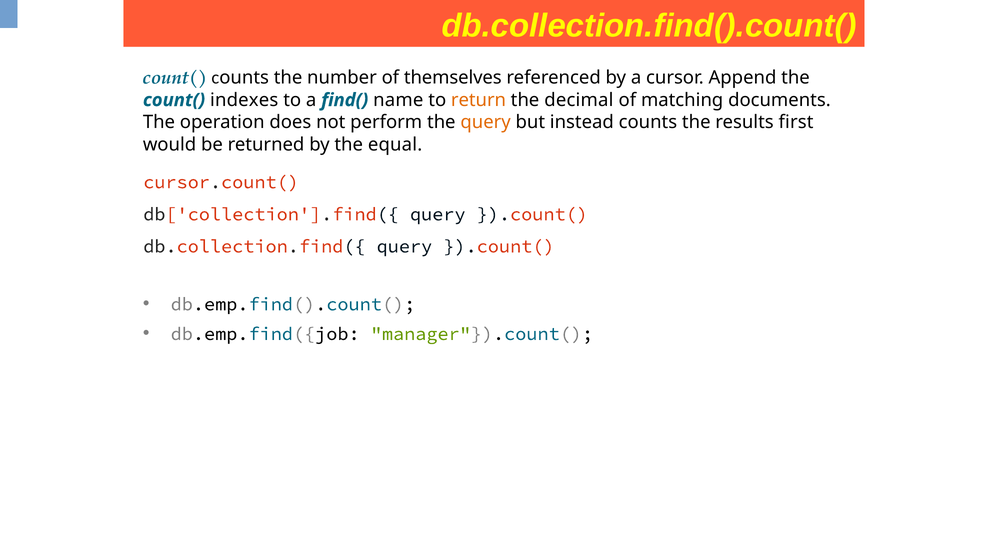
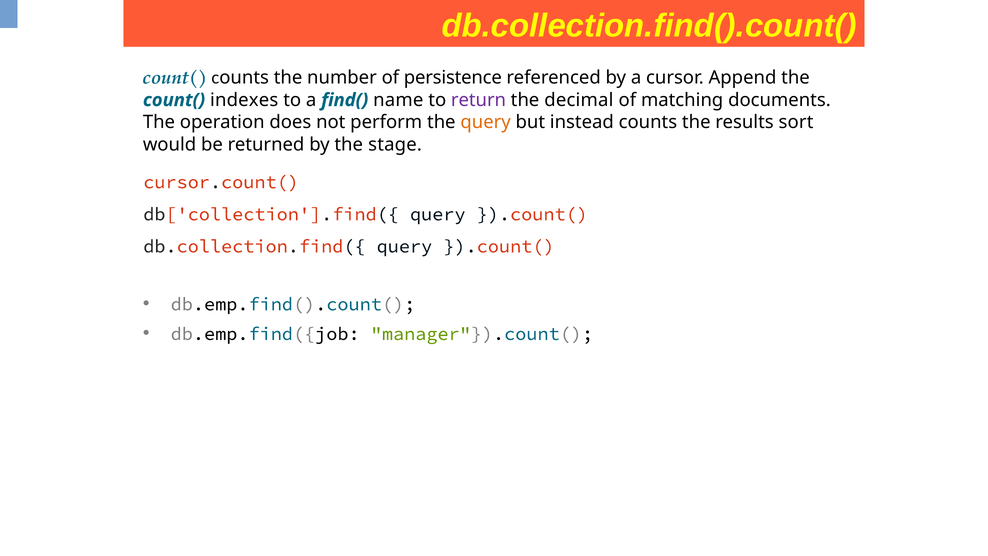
themselves: themselves -> persistence
return colour: orange -> purple
first: first -> sort
equal: equal -> stage
